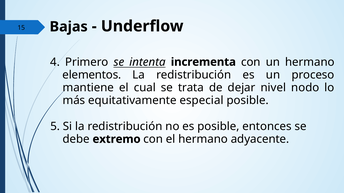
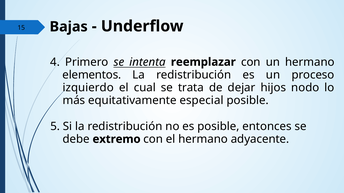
incrementa: incrementa -> reemplazar
mantiene: mantiene -> izquierdo
nivel: nivel -> hijos
